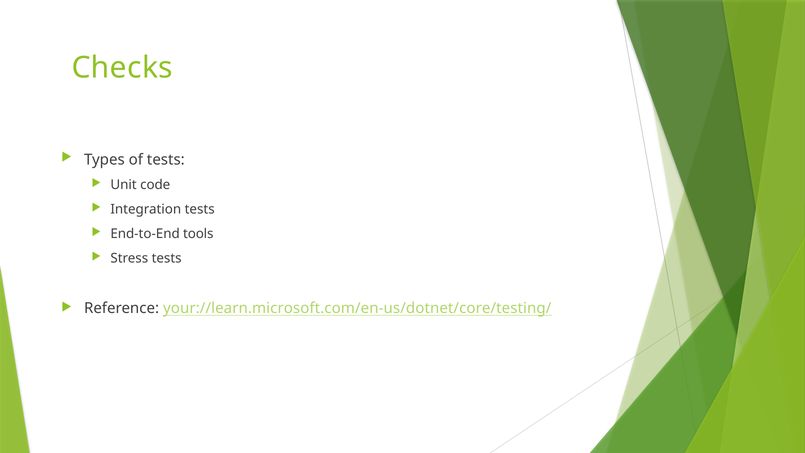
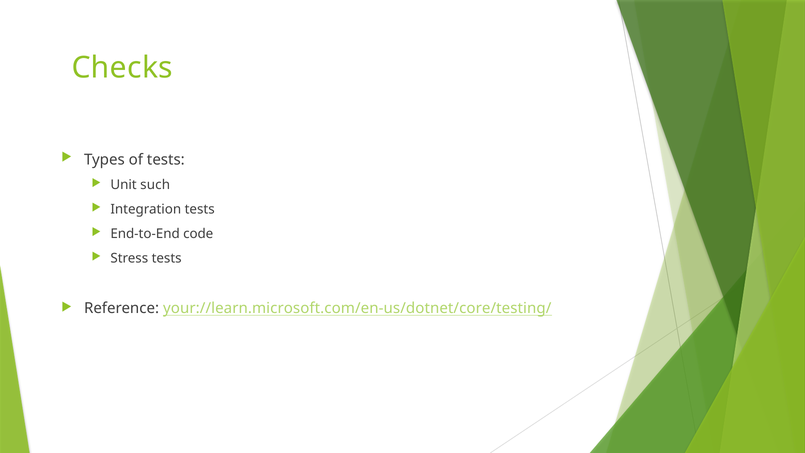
code: code -> such
tools: tools -> code
